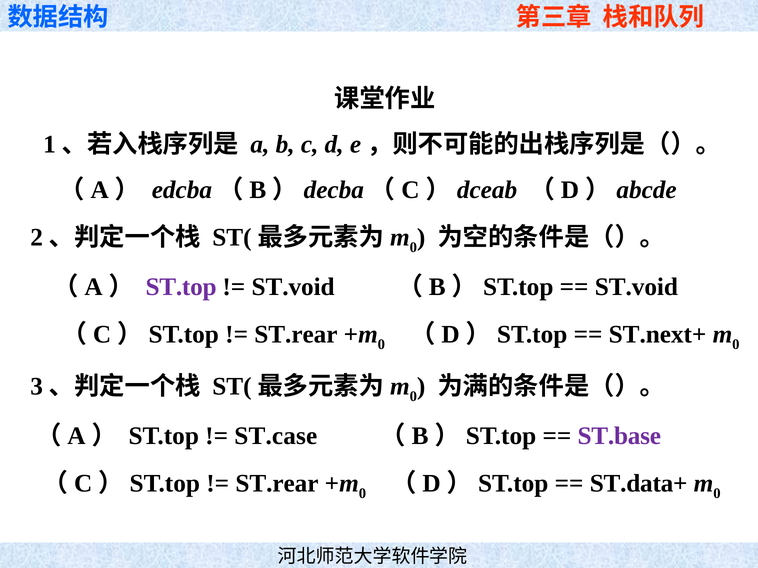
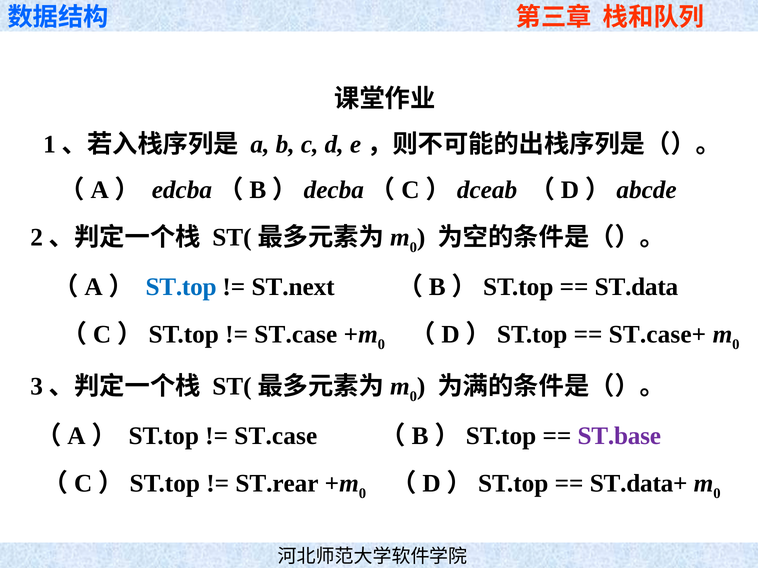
ST.top at (181, 287) colour: purple -> blue
ST.void at (293, 287): ST.void -> ST.next
ST.void at (636, 287): ST.void -> ST.data
ST.rear at (296, 335): ST.rear -> ST.case
ST.next+: ST.next+ -> ST.case+
